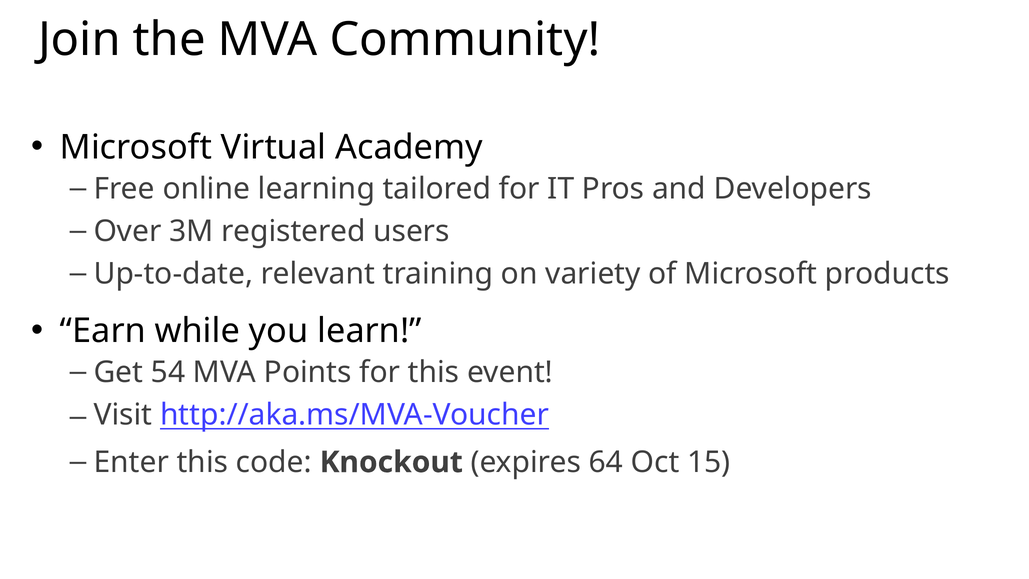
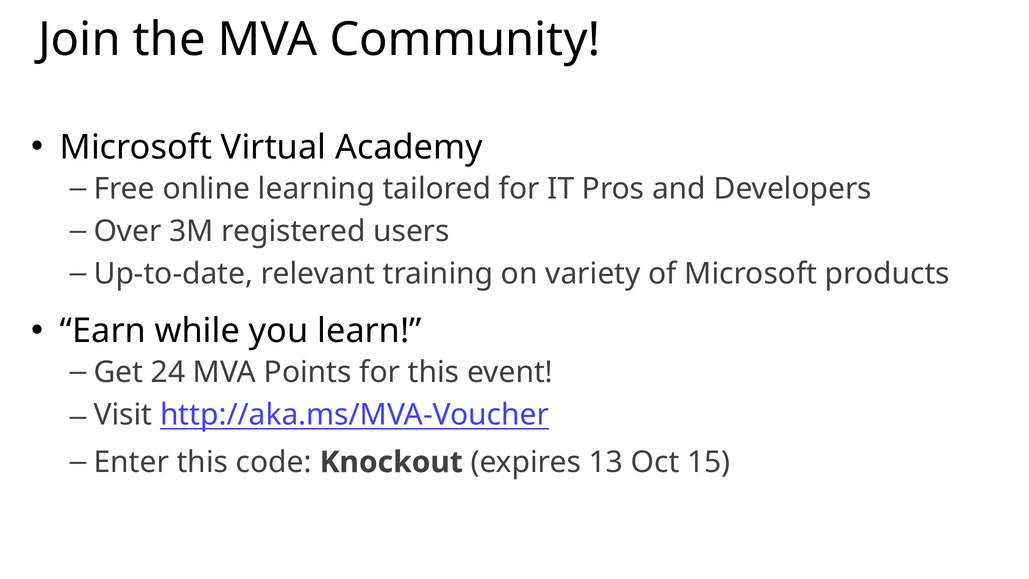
54: 54 -> 24
64: 64 -> 13
